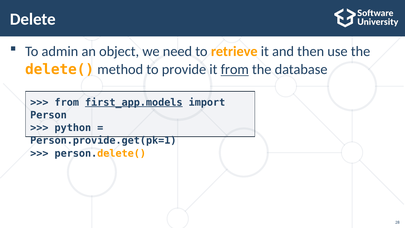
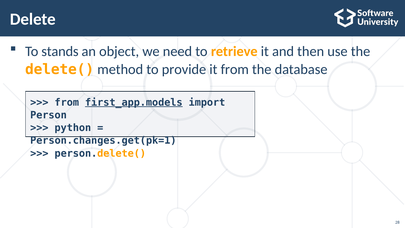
admin: admin -> stands
from at (235, 69) underline: present -> none
Person.provide.get(pk=1: Person.provide.get(pk=1 -> Person.changes.get(pk=1
